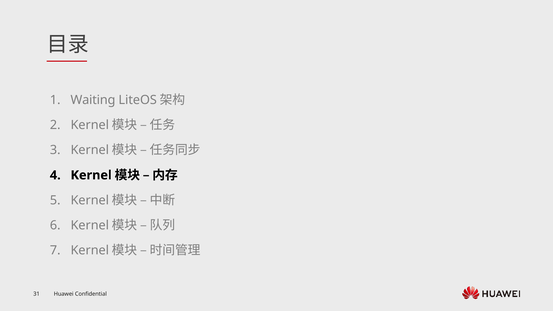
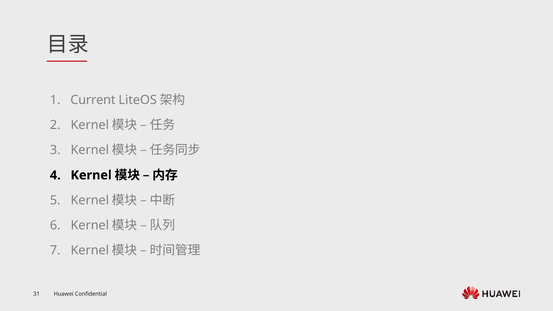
Waiting: Waiting -> Current
